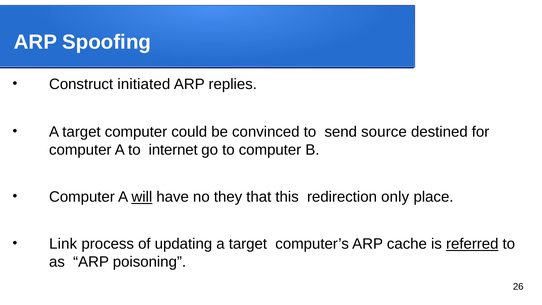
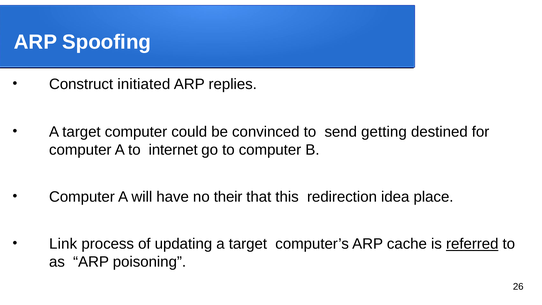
source: source -> getting
will underline: present -> none
they: they -> their
only: only -> idea
